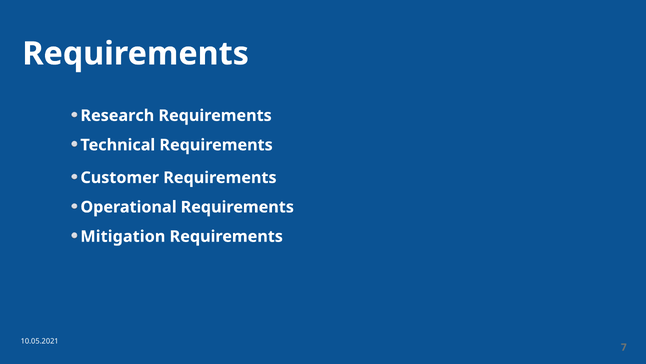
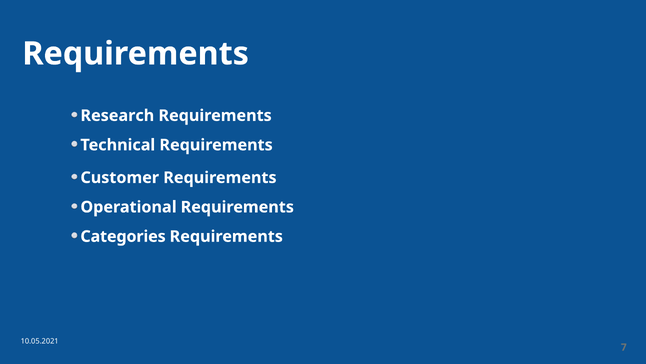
Mitigation: Mitigation -> Categories
